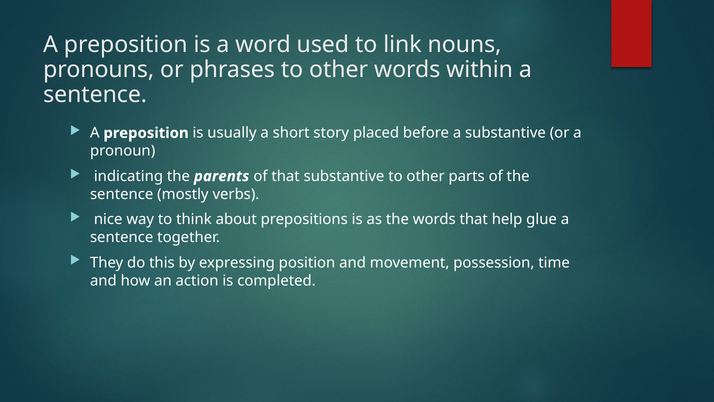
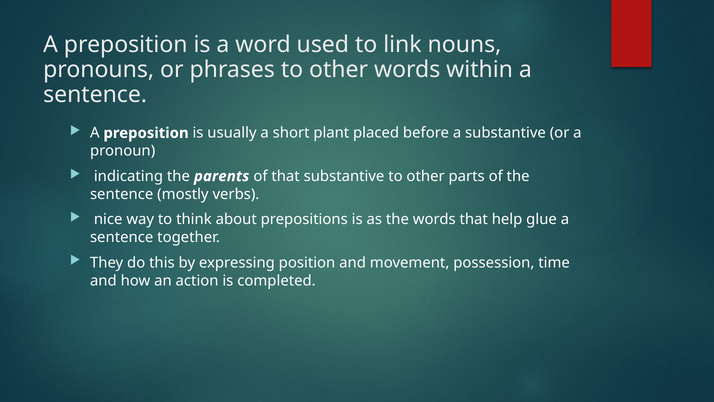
story: story -> plant
